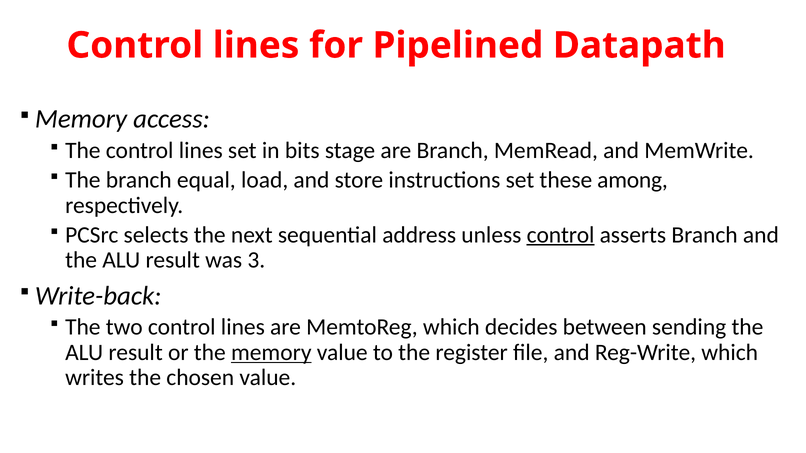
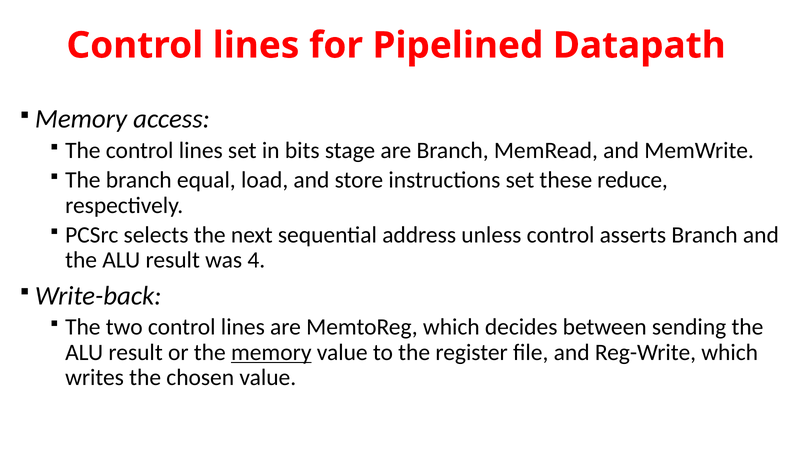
among: among -> reduce
control at (561, 235) underline: present -> none
3: 3 -> 4
